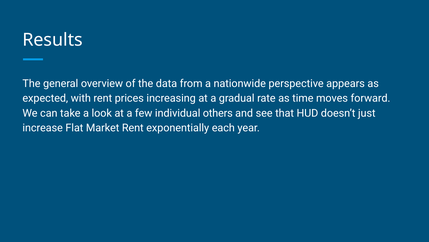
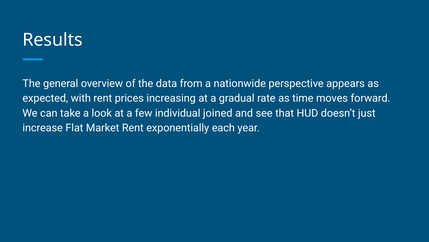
others: others -> joined
